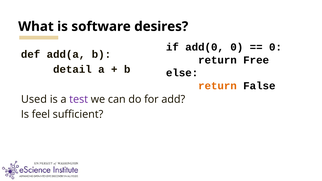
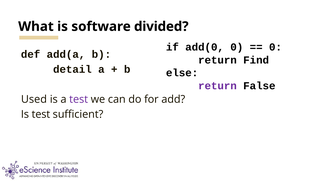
desires: desires -> divided
Free: Free -> Find
return at (217, 86) colour: orange -> purple
Is feel: feel -> test
